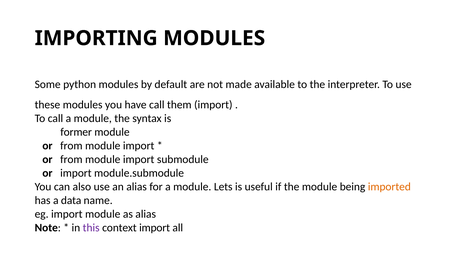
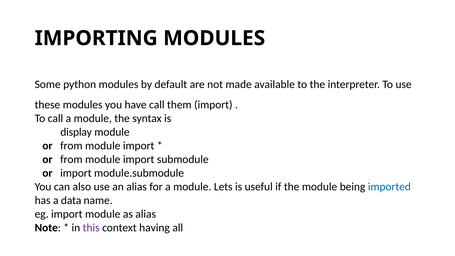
former: former -> display
imported colour: orange -> blue
context import: import -> having
